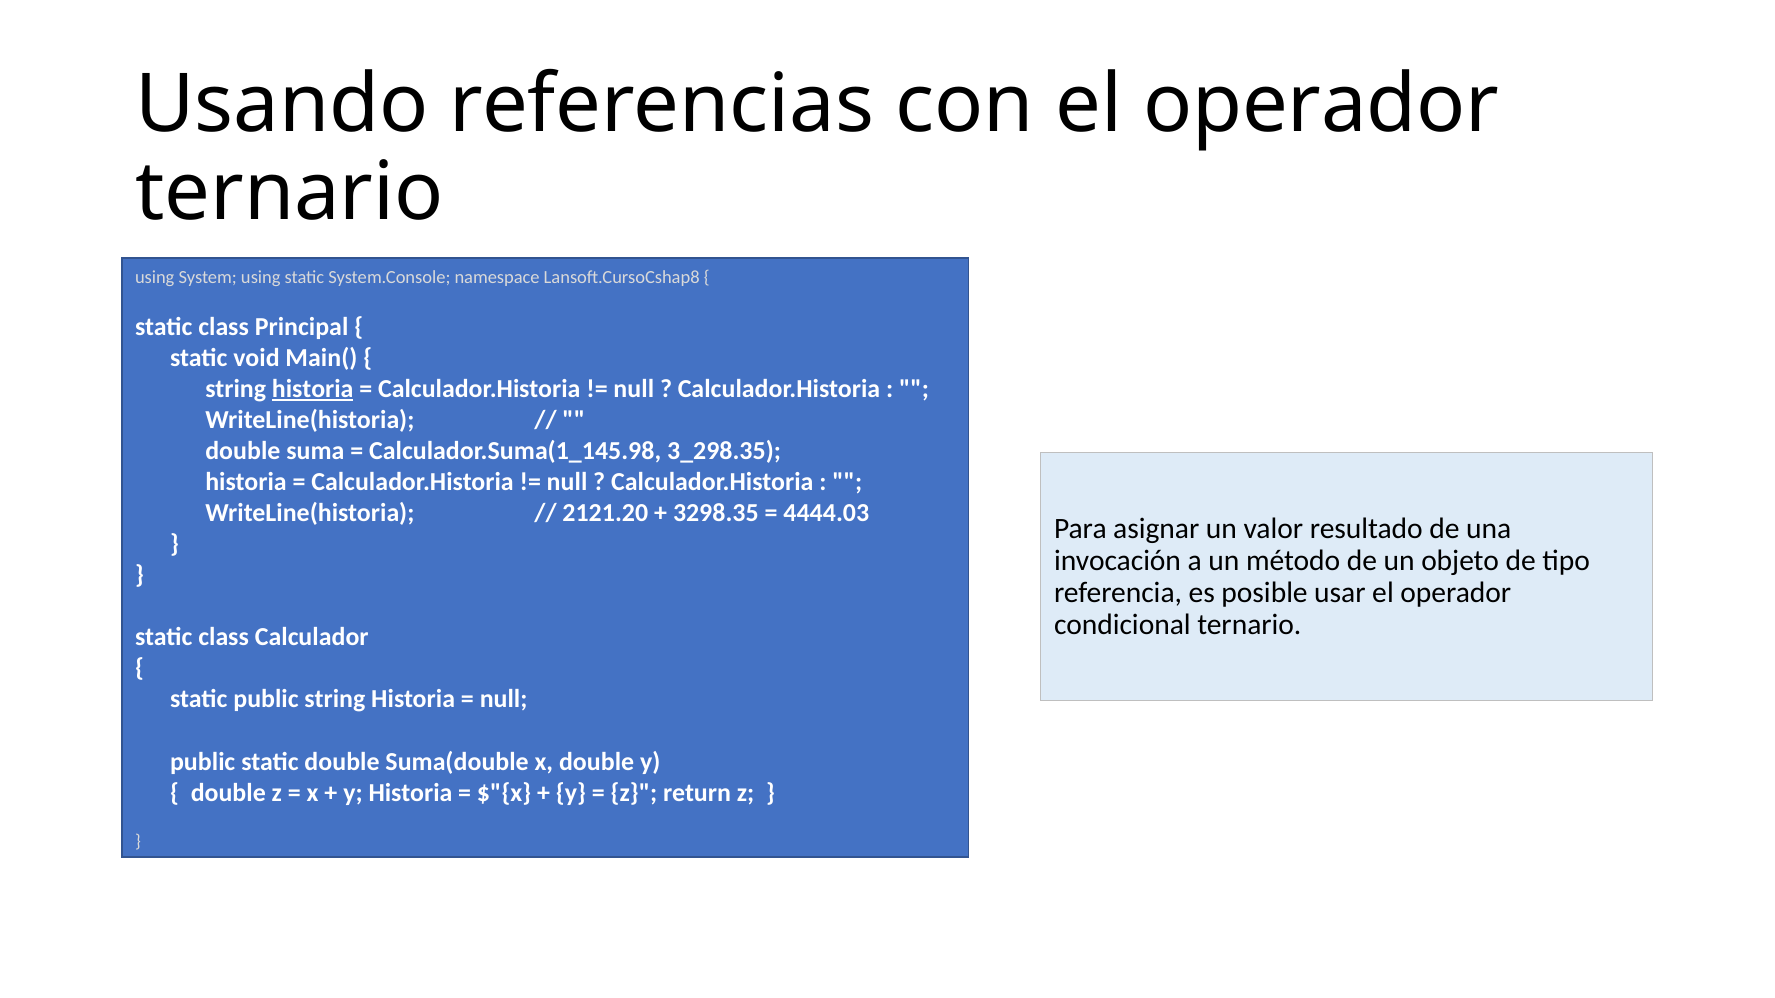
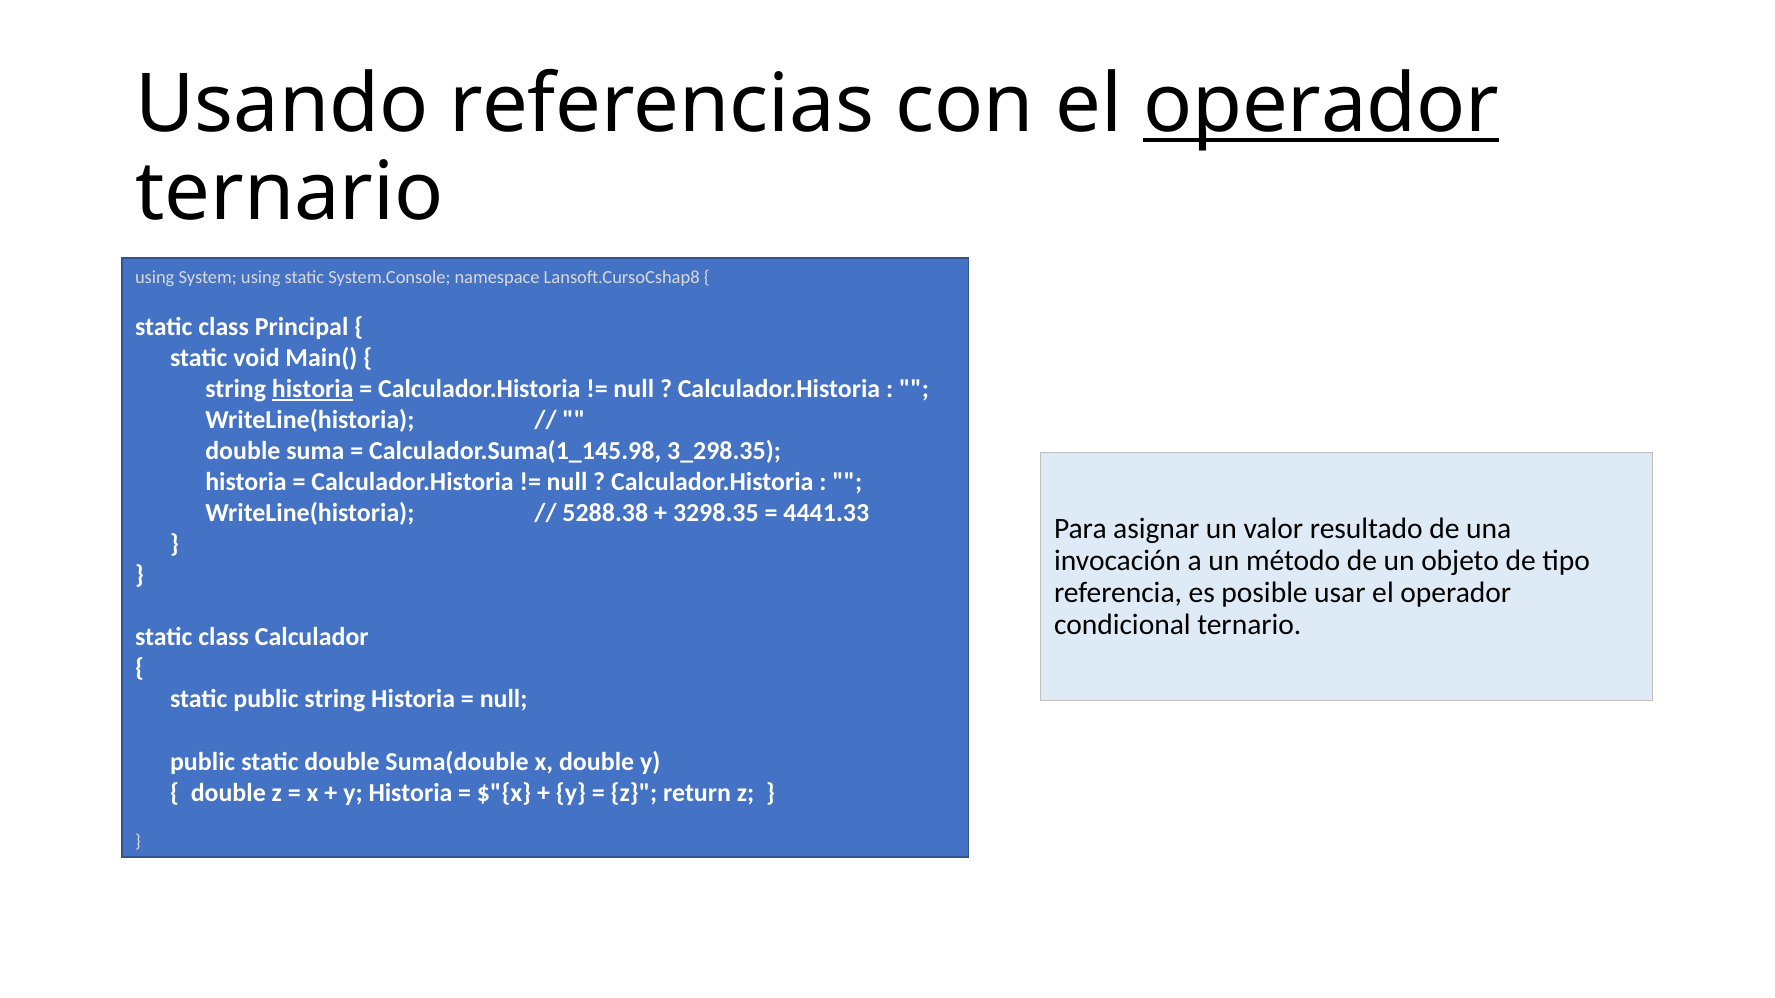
operador at (1321, 105) underline: none -> present
2121.20: 2121.20 -> 5288.38
4444.03: 4444.03 -> 4441.33
